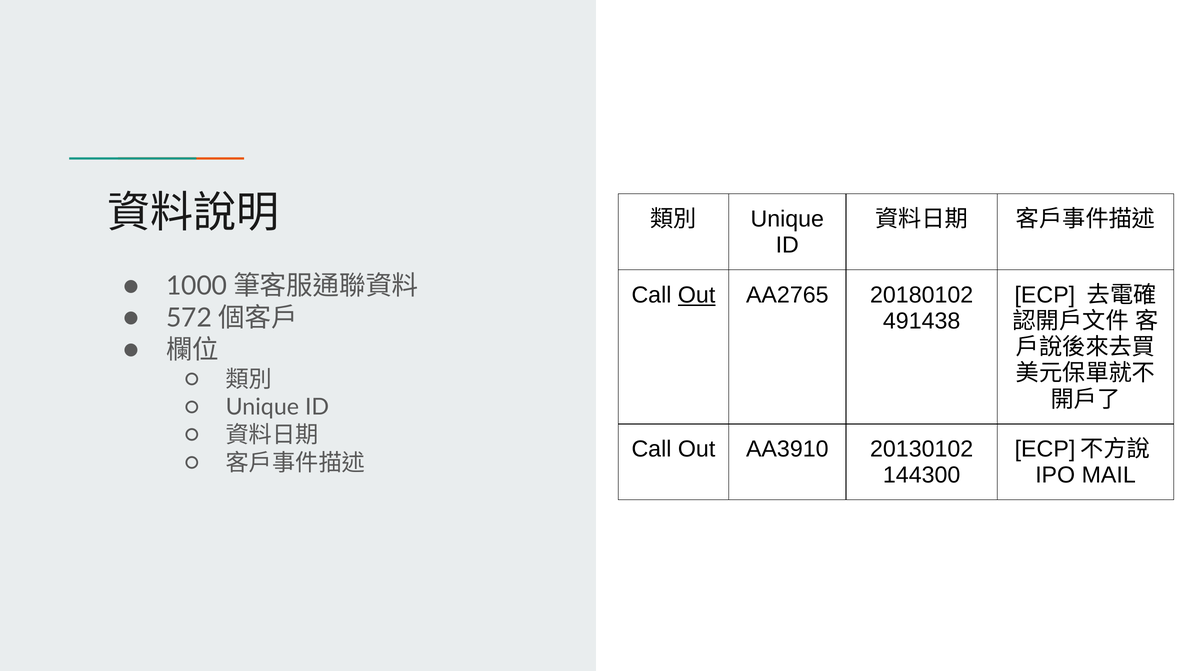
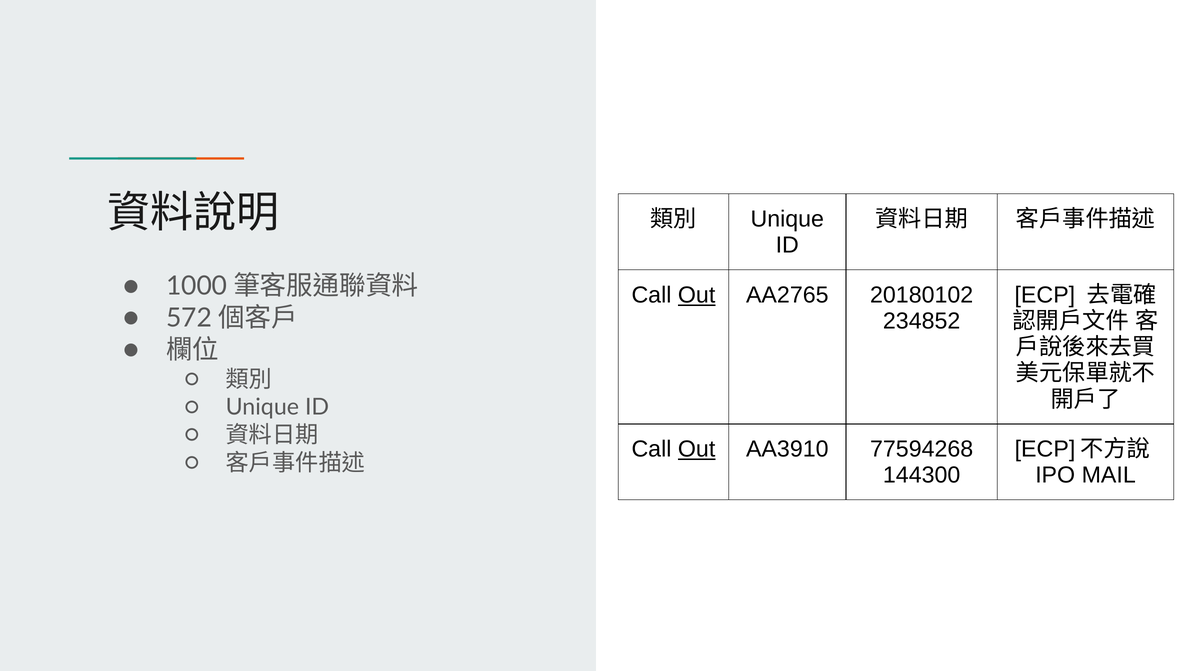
491438: 491438 -> 234852
Out at (697, 449) underline: none -> present
20130102: 20130102 -> 77594268
